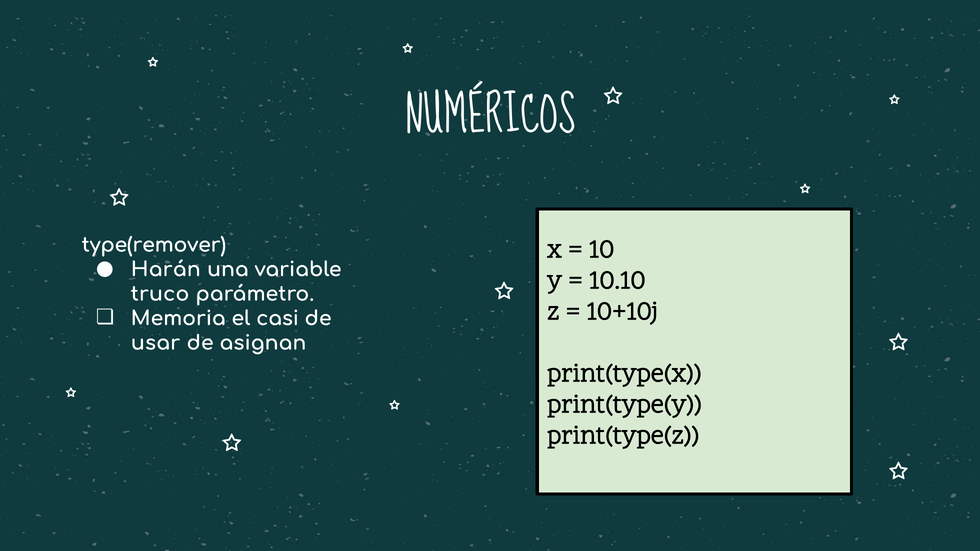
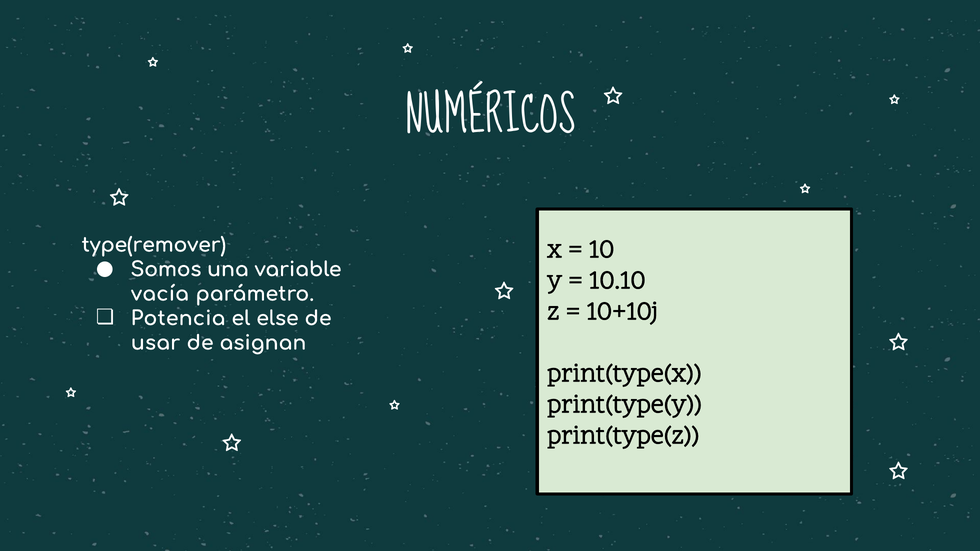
Harán: Harán -> Somos
truco: truco -> vacía
Memoria: Memoria -> Potencia
casi: casi -> else
